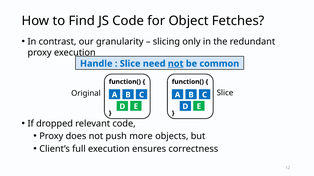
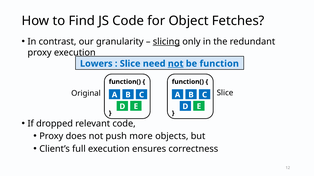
slicing underline: none -> present
Handle: Handle -> Lowers
common: common -> function
